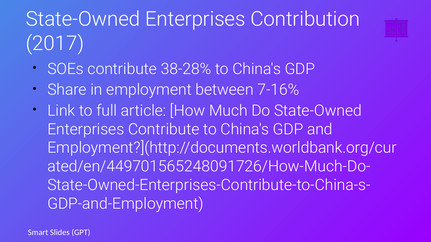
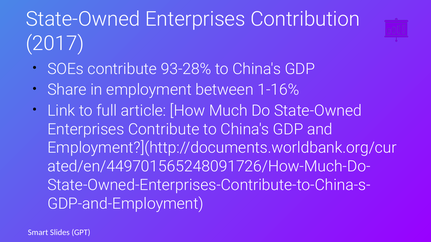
38-28%: 38-28% -> 93-28%
7-16%: 7-16% -> 1-16%
